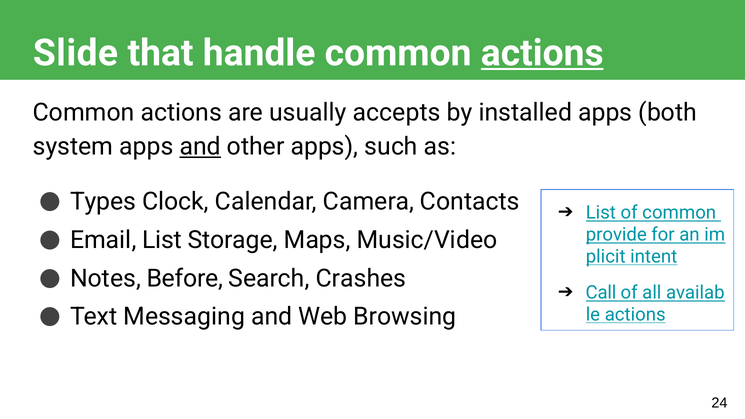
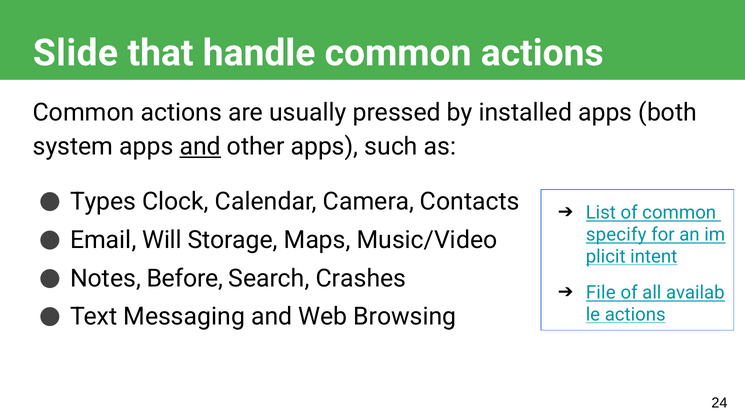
actions at (542, 53) underline: present -> none
accepts: accepts -> pressed
provide: provide -> specify
Email List: List -> Will
Call: Call -> File
